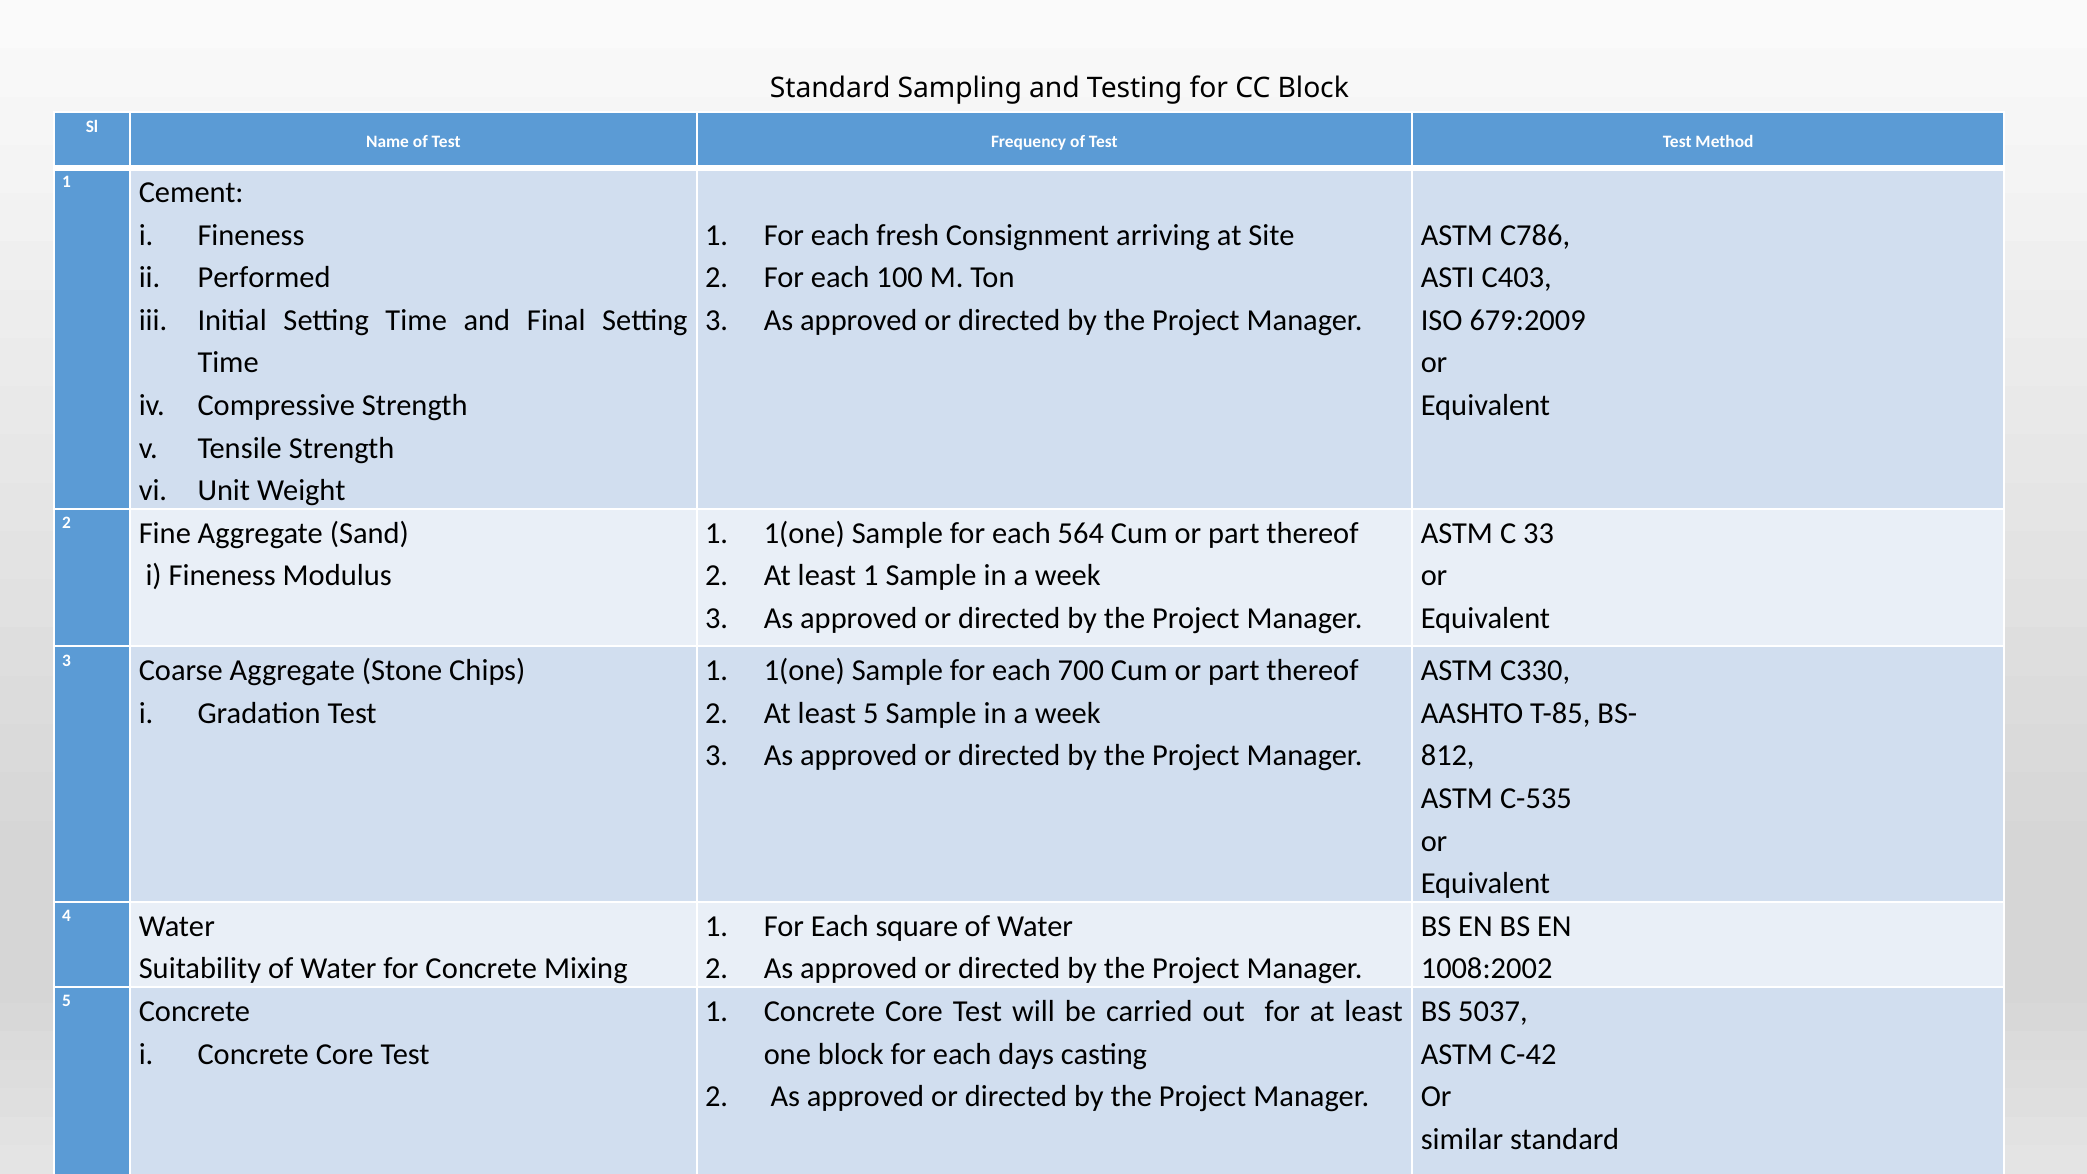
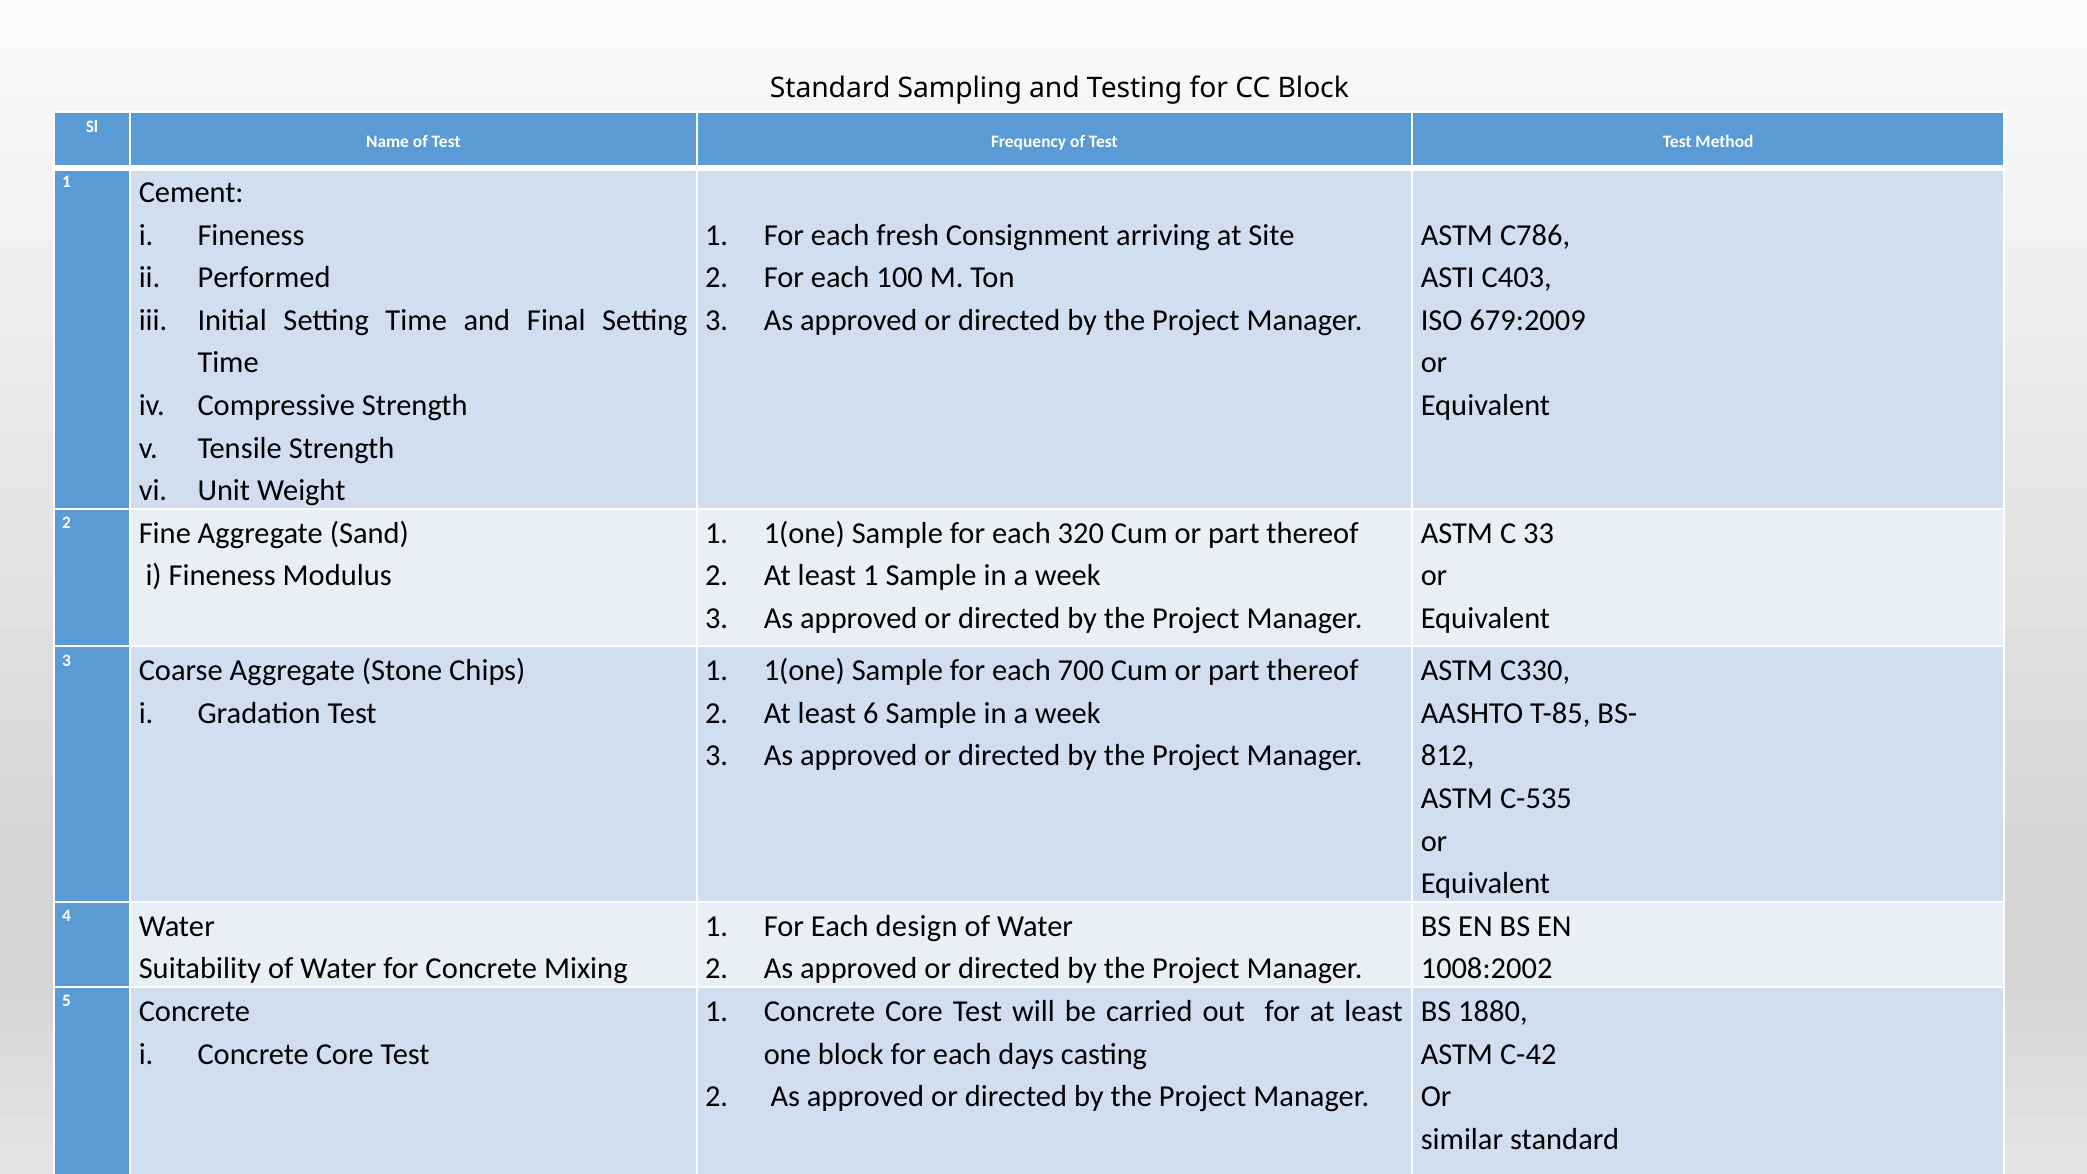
564: 564 -> 320
least 5: 5 -> 6
square: square -> design
5037: 5037 -> 1880
